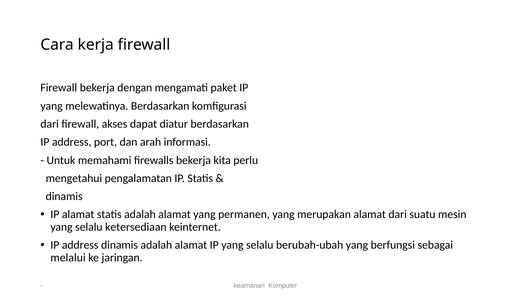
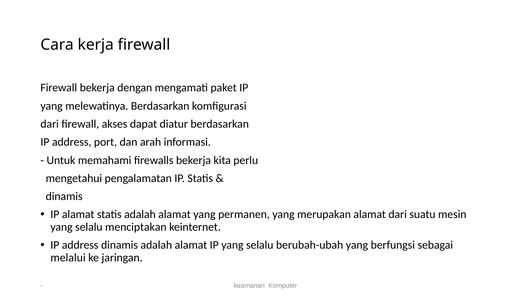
ketersediaan: ketersediaan -> menciptakan
